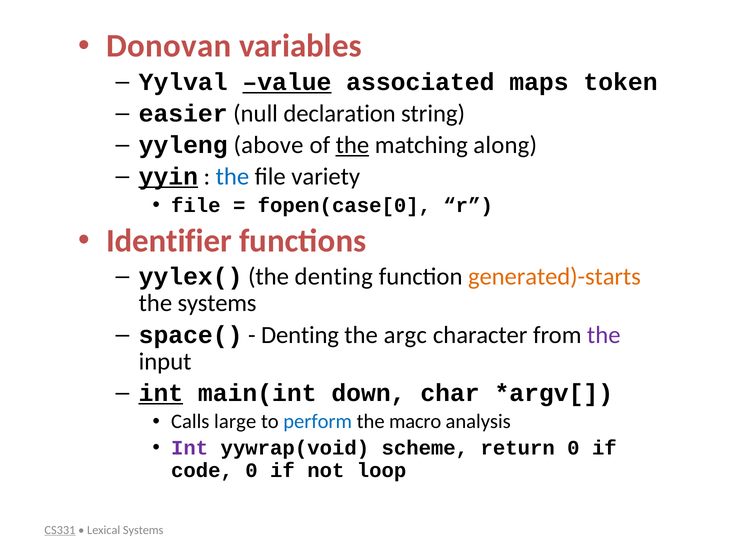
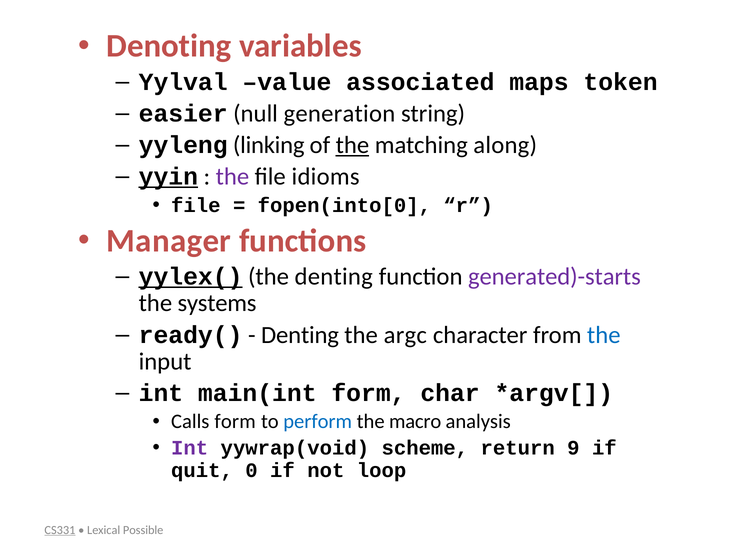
Donovan: Donovan -> Denoting
value underline: present -> none
declaration: declaration -> generation
above: above -> linking
the at (232, 177) colour: blue -> purple
variety: variety -> idioms
fopen(case[0: fopen(case[0 -> fopen(into[0
Identifier: Identifier -> Manager
yylex( underline: none -> present
generated)-starts colour: orange -> purple
space(: space( -> ready(
the at (604, 335) colour: purple -> blue
int at (161, 394) underline: present -> none
main(int down: down -> form
Calls large: large -> form
return 0: 0 -> 9
code: code -> quit
Lexical Systems: Systems -> Possible
